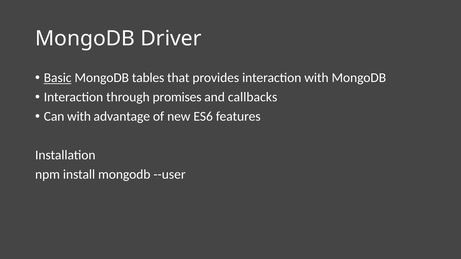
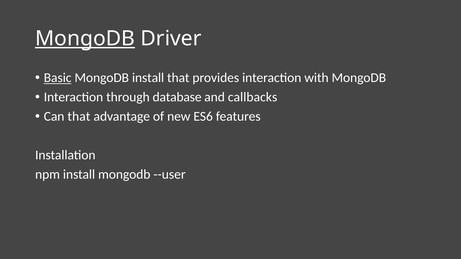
MongoDB at (85, 39) underline: none -> present
MongoDB tables: tables -> install
promises: promises -> database
Can with: with -> that
